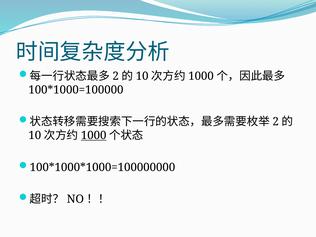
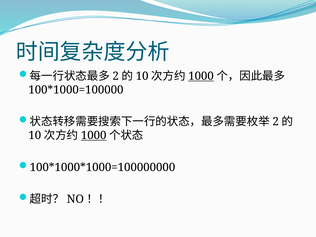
1000 at (201, 76) underline: none -> present
